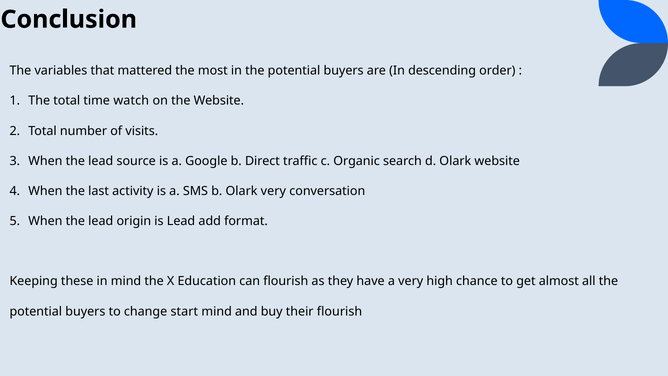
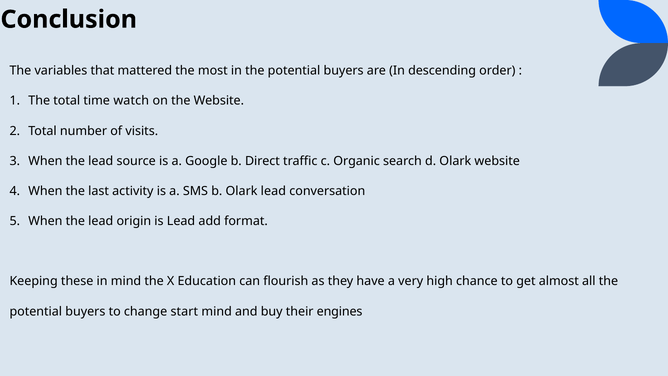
Olark very: very -> lead
their flourish: flourish -> engines
